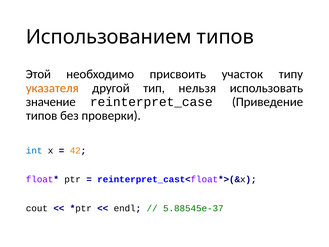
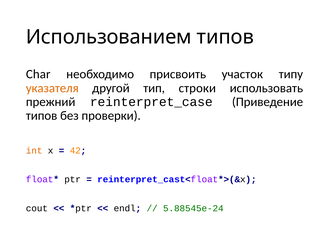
Этой: Этой -> Char
нельзя: нельзя -> строки
значение: значение -> прежний
int colour: blue -> orange
5.88545e-37: 5.88545e-37 -> 5.88545e-24
